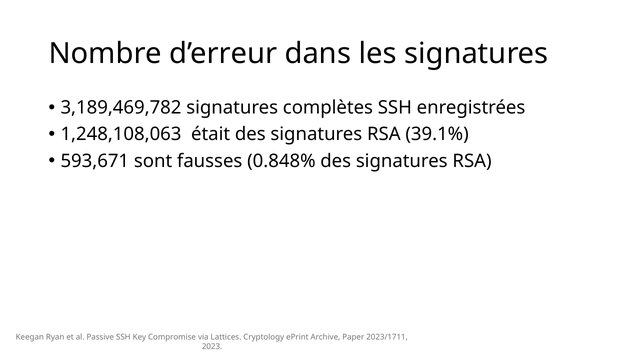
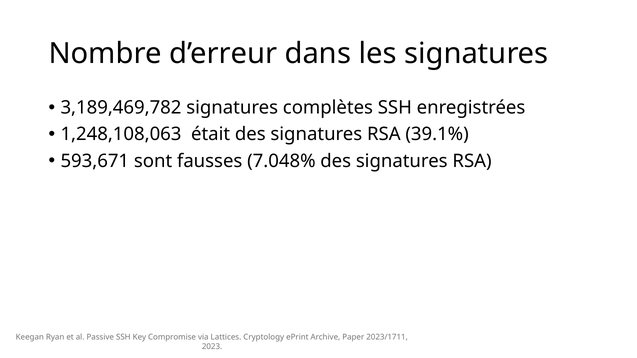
0.848%: 0.848% -> 7.048%
